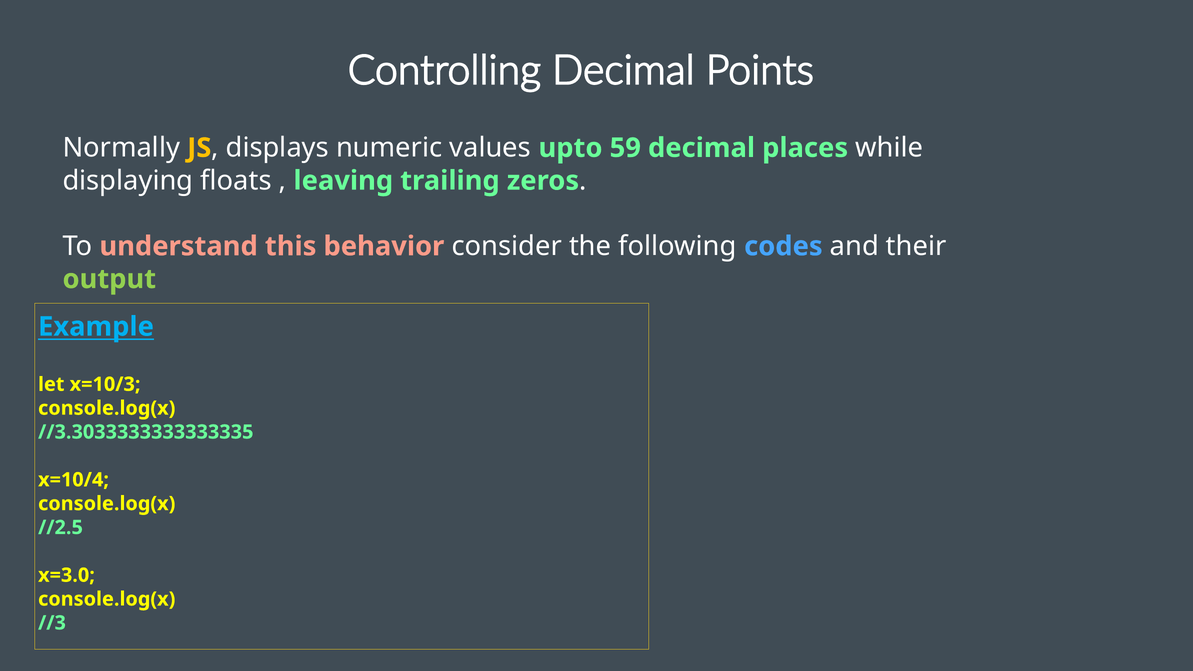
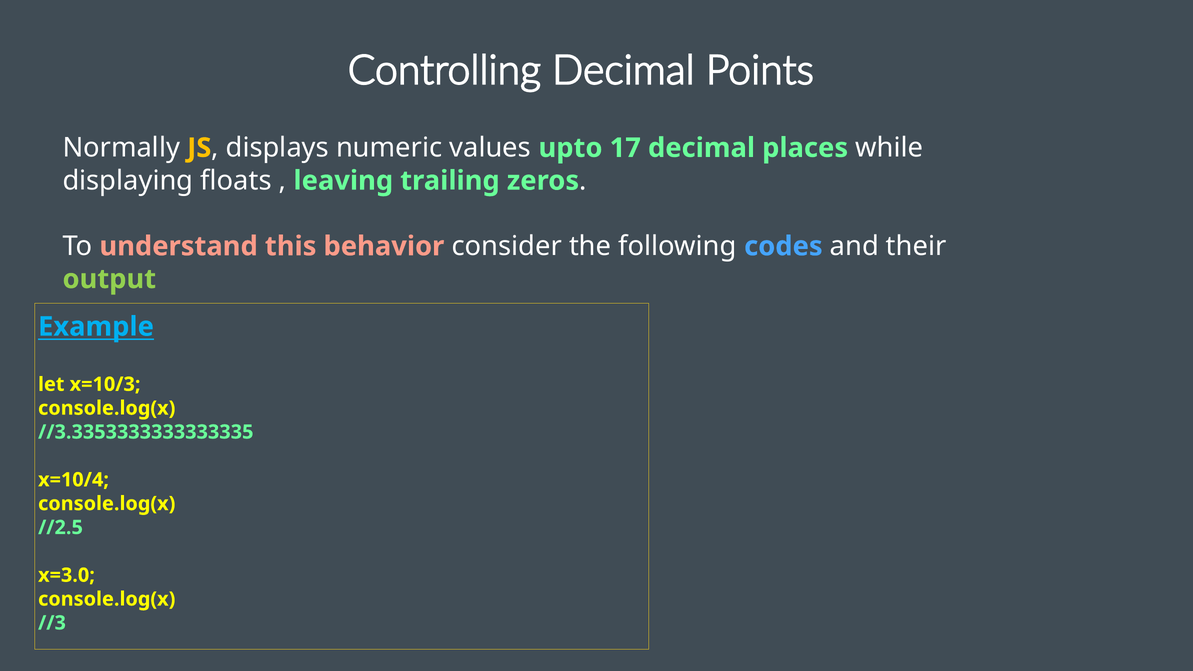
59: 59 -> 17
//3.3033333333333335: //3.3033333333333335 -> //3.3353333333333335
